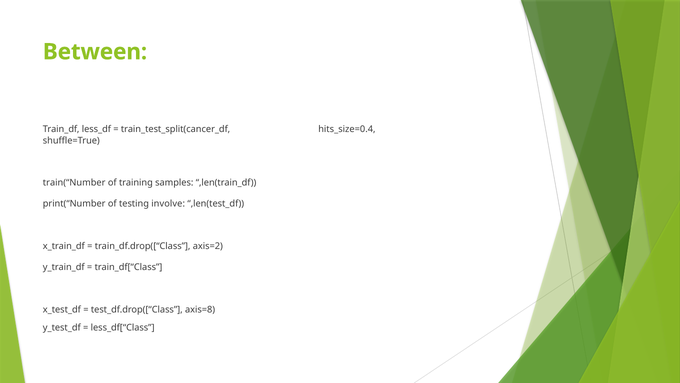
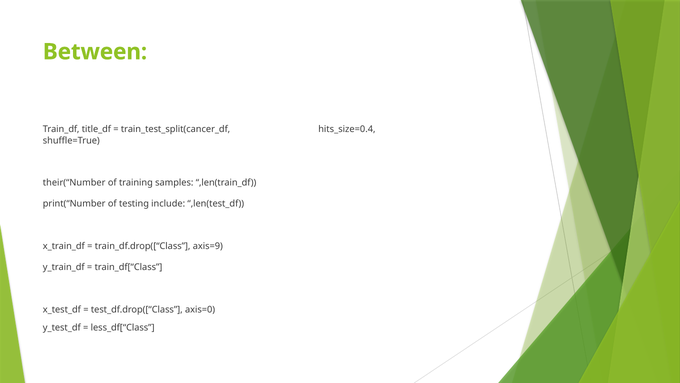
less_df: less_df -> title_df
train(“Number: train(“Number -> their(“Number
involve: involve -> include
axis=2: axis=2 -> axis=9
axis=8: axis=8 -> axis=0
